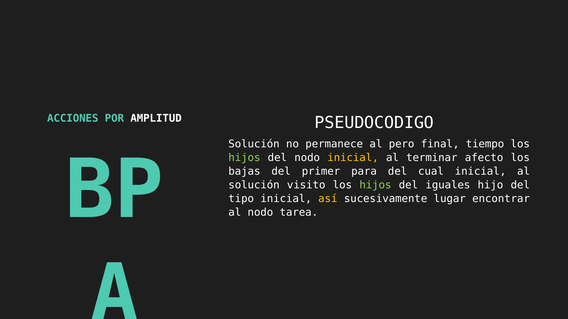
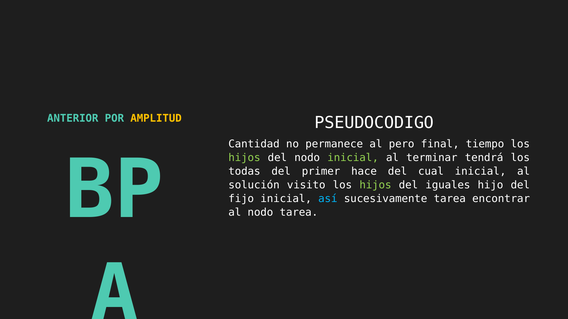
ACCIONES: ACCIONES -> ANTERIOR
AMPLITUD colour: white -> yellow
Solución at (254, 144): Solución -> Cantidad
inicial at (353, 158) colour: yellow -> light green
afecto: afecto -> tendrá
bajas: bajas -> todas
para: para -> hace
tipo: tipo -> fijo
así colour: yellow -> light blue
sucesivamente lugar: lugar -> tarea
